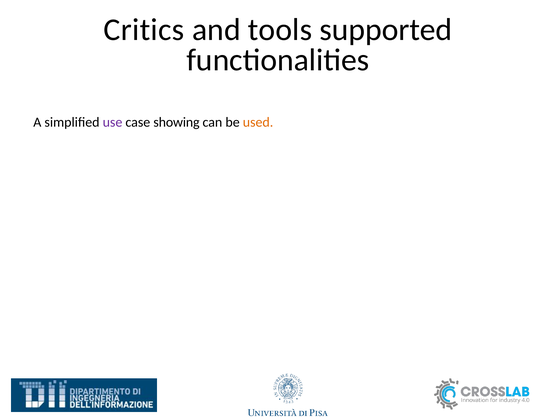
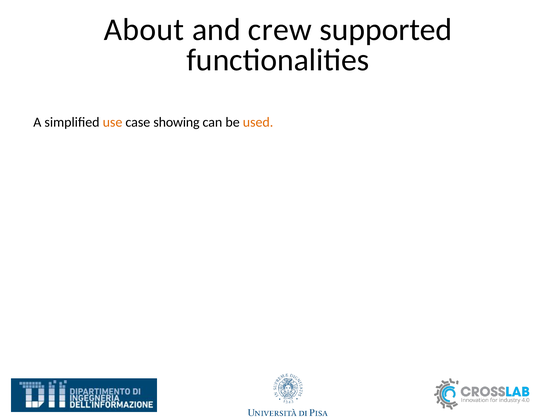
Critics: Critics -> About
tools: tools -> crew
use colour: purple -> orange
